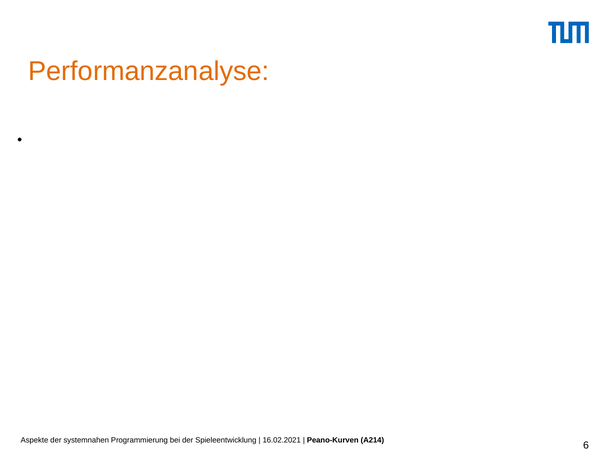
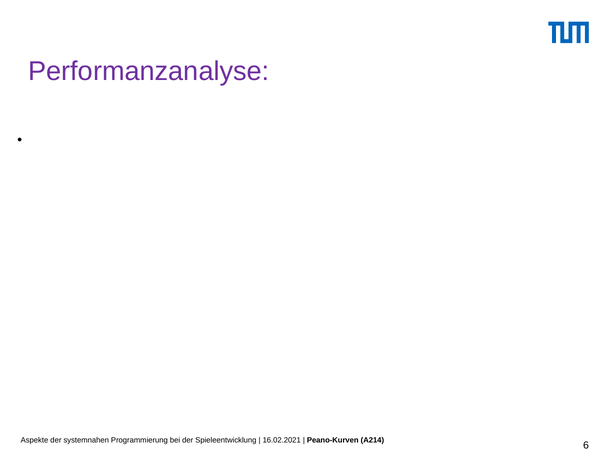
Performanzanalyse colour: orange -> purple
